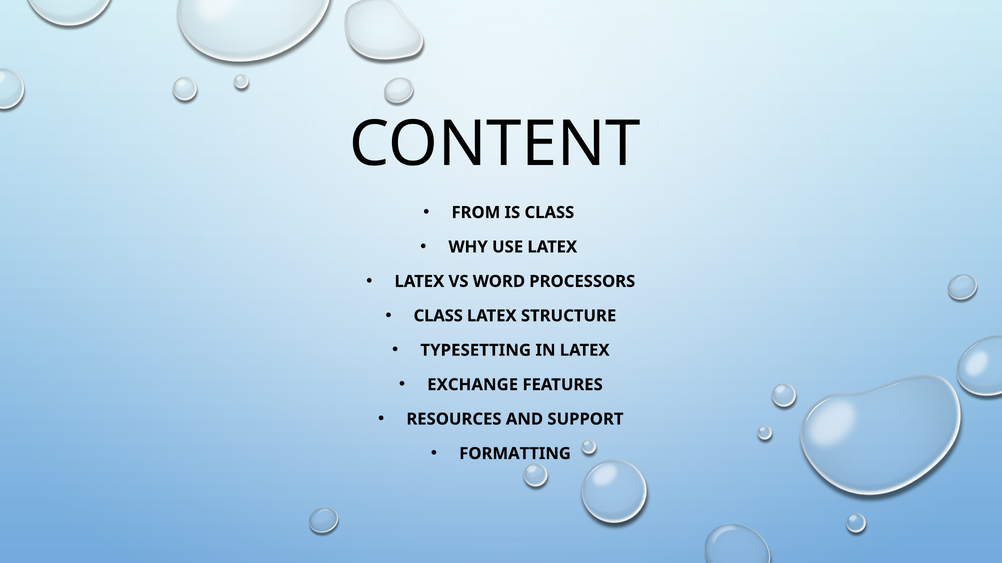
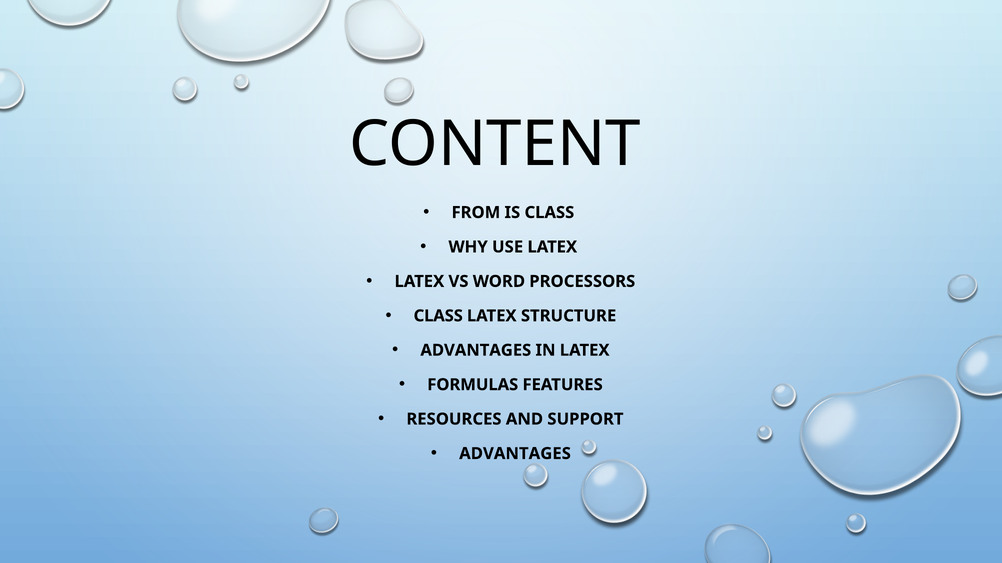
TYPESETTING at (476, 351): TYPESETTING -> ADVANTAGES
EXCHANGE: EXCHANGE -> FORMULAS
FORMATTING at (515, 454): FORMATTING -> ADVANTAGES
